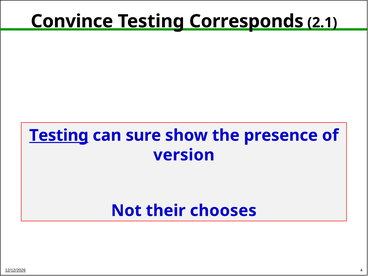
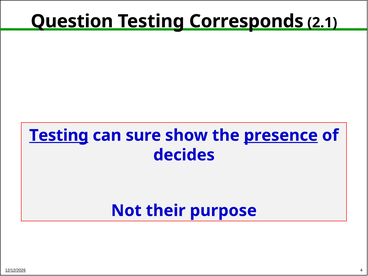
Convince: Convince -> Question
presence underline: none -> present
version: version -> decides
chooses: chooses -> purpose
